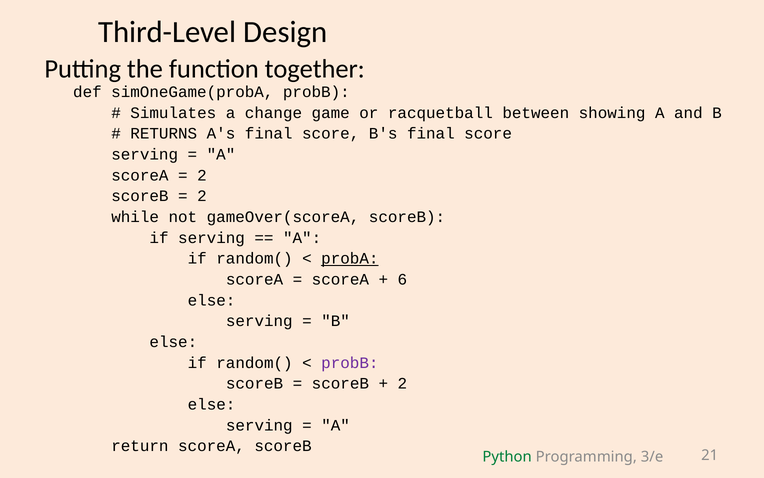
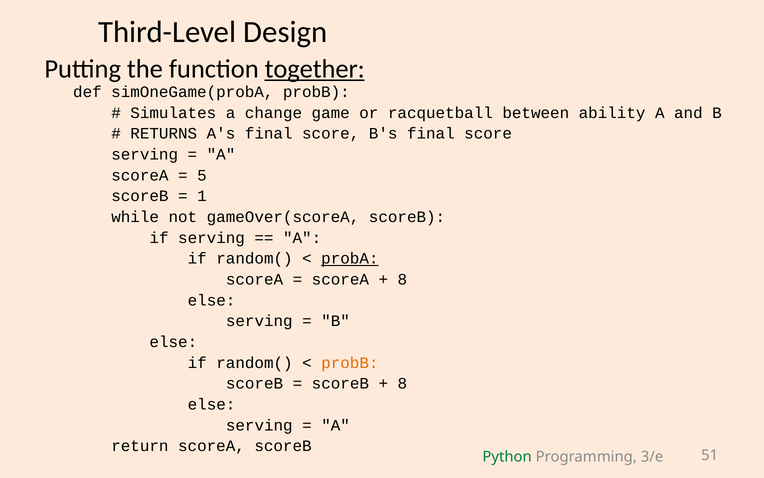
together underline: none -> present
showing: showing -> ability
2 at (202, 175): 2 -> 5
2 at (202, 196): 2 -> 1
6 at (402, 279): 6 -> 8
probB at (350, 362) colour: purple -> orange
2 at (402, 383): 2 -> 8
21: 21 -> 51
